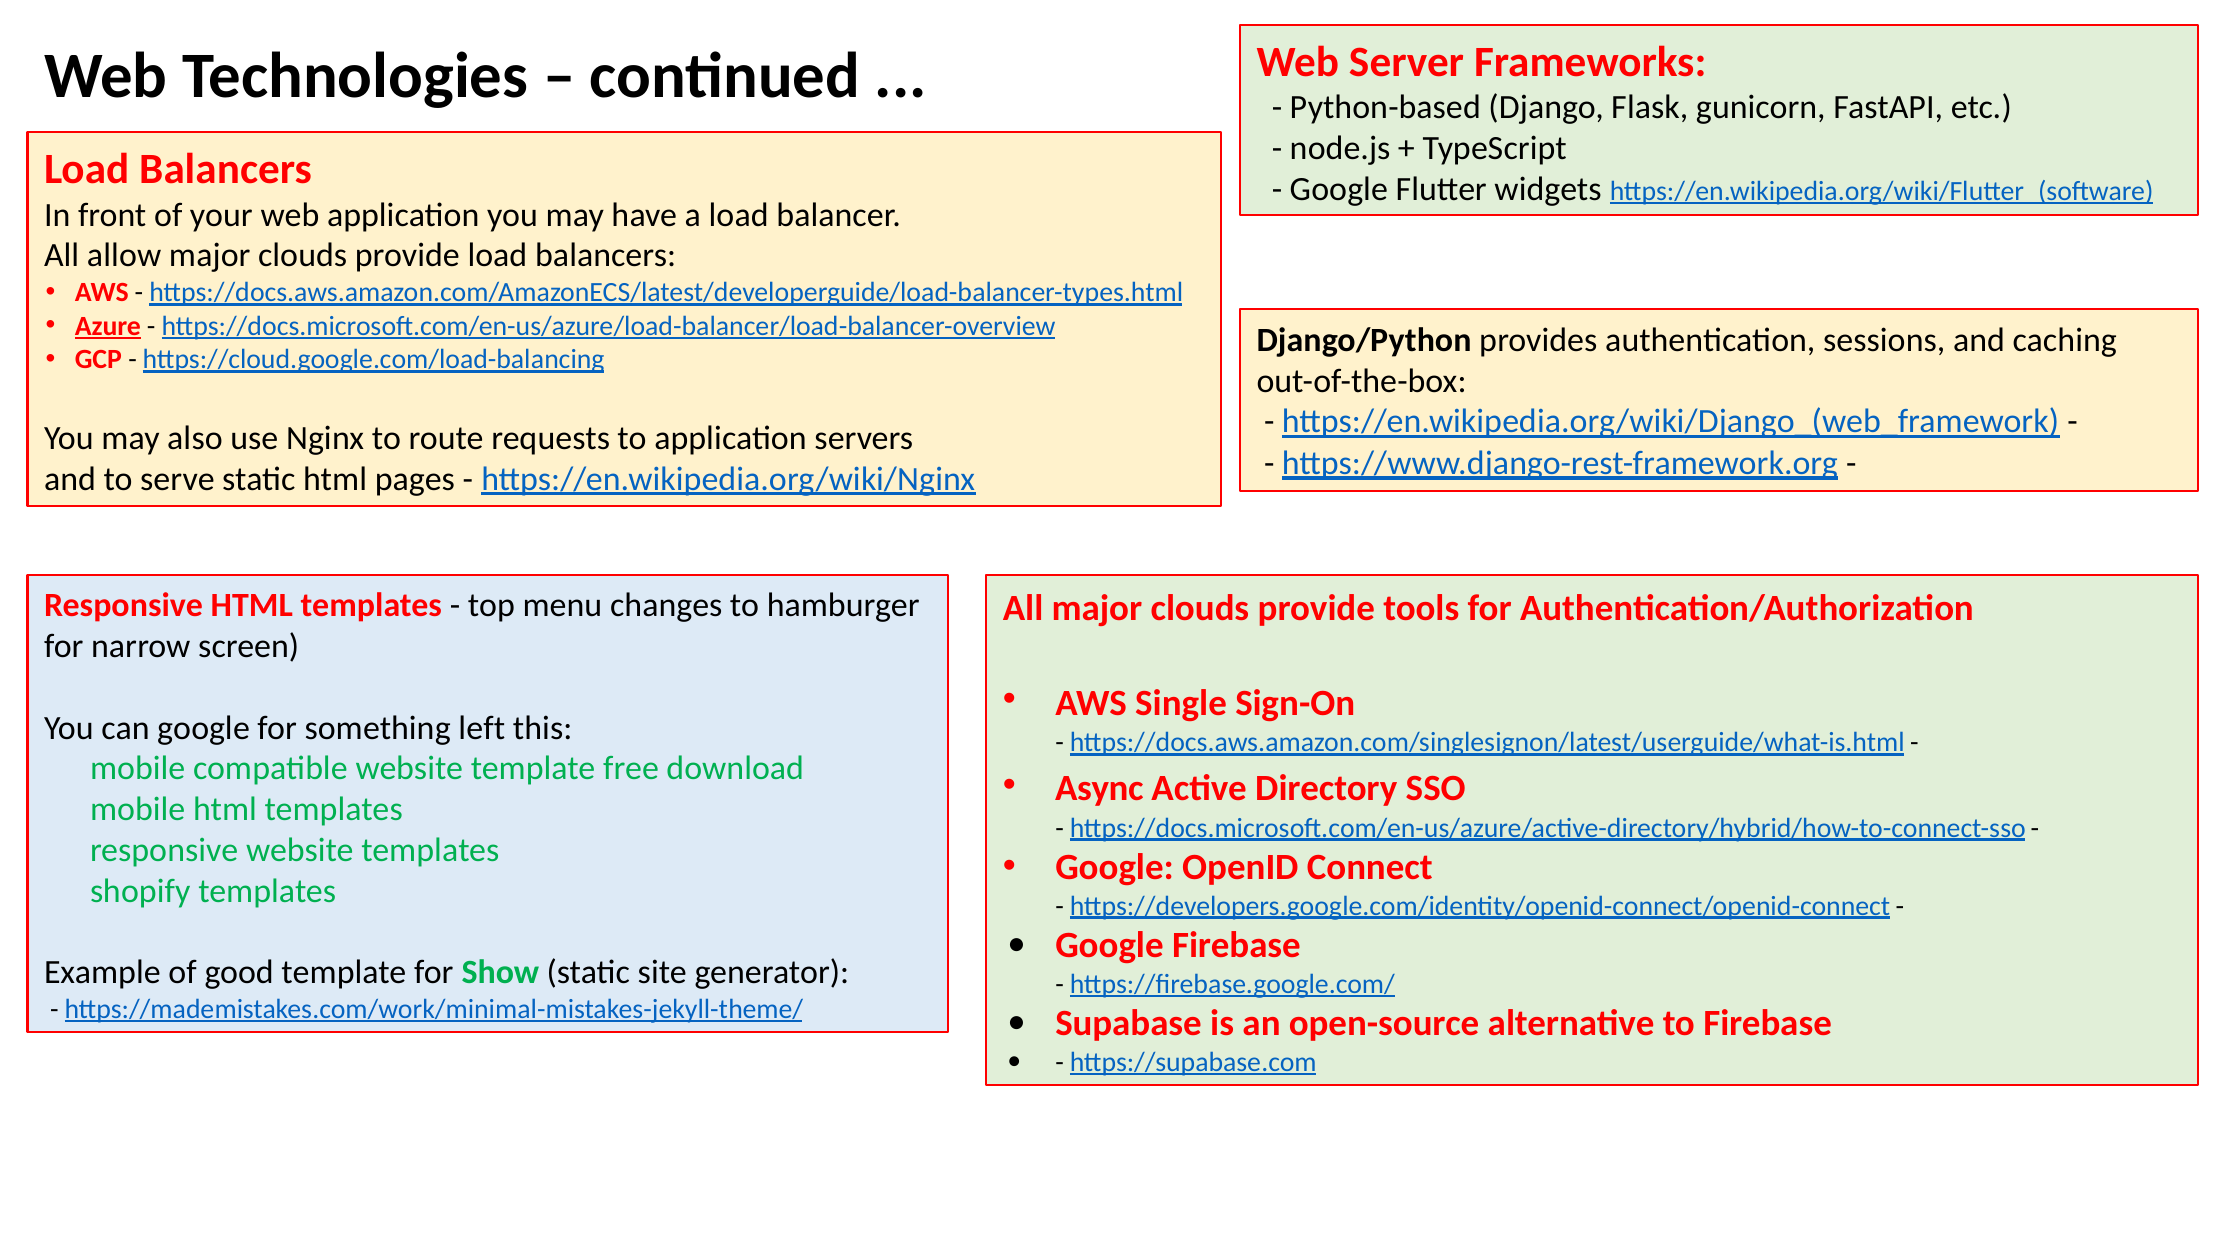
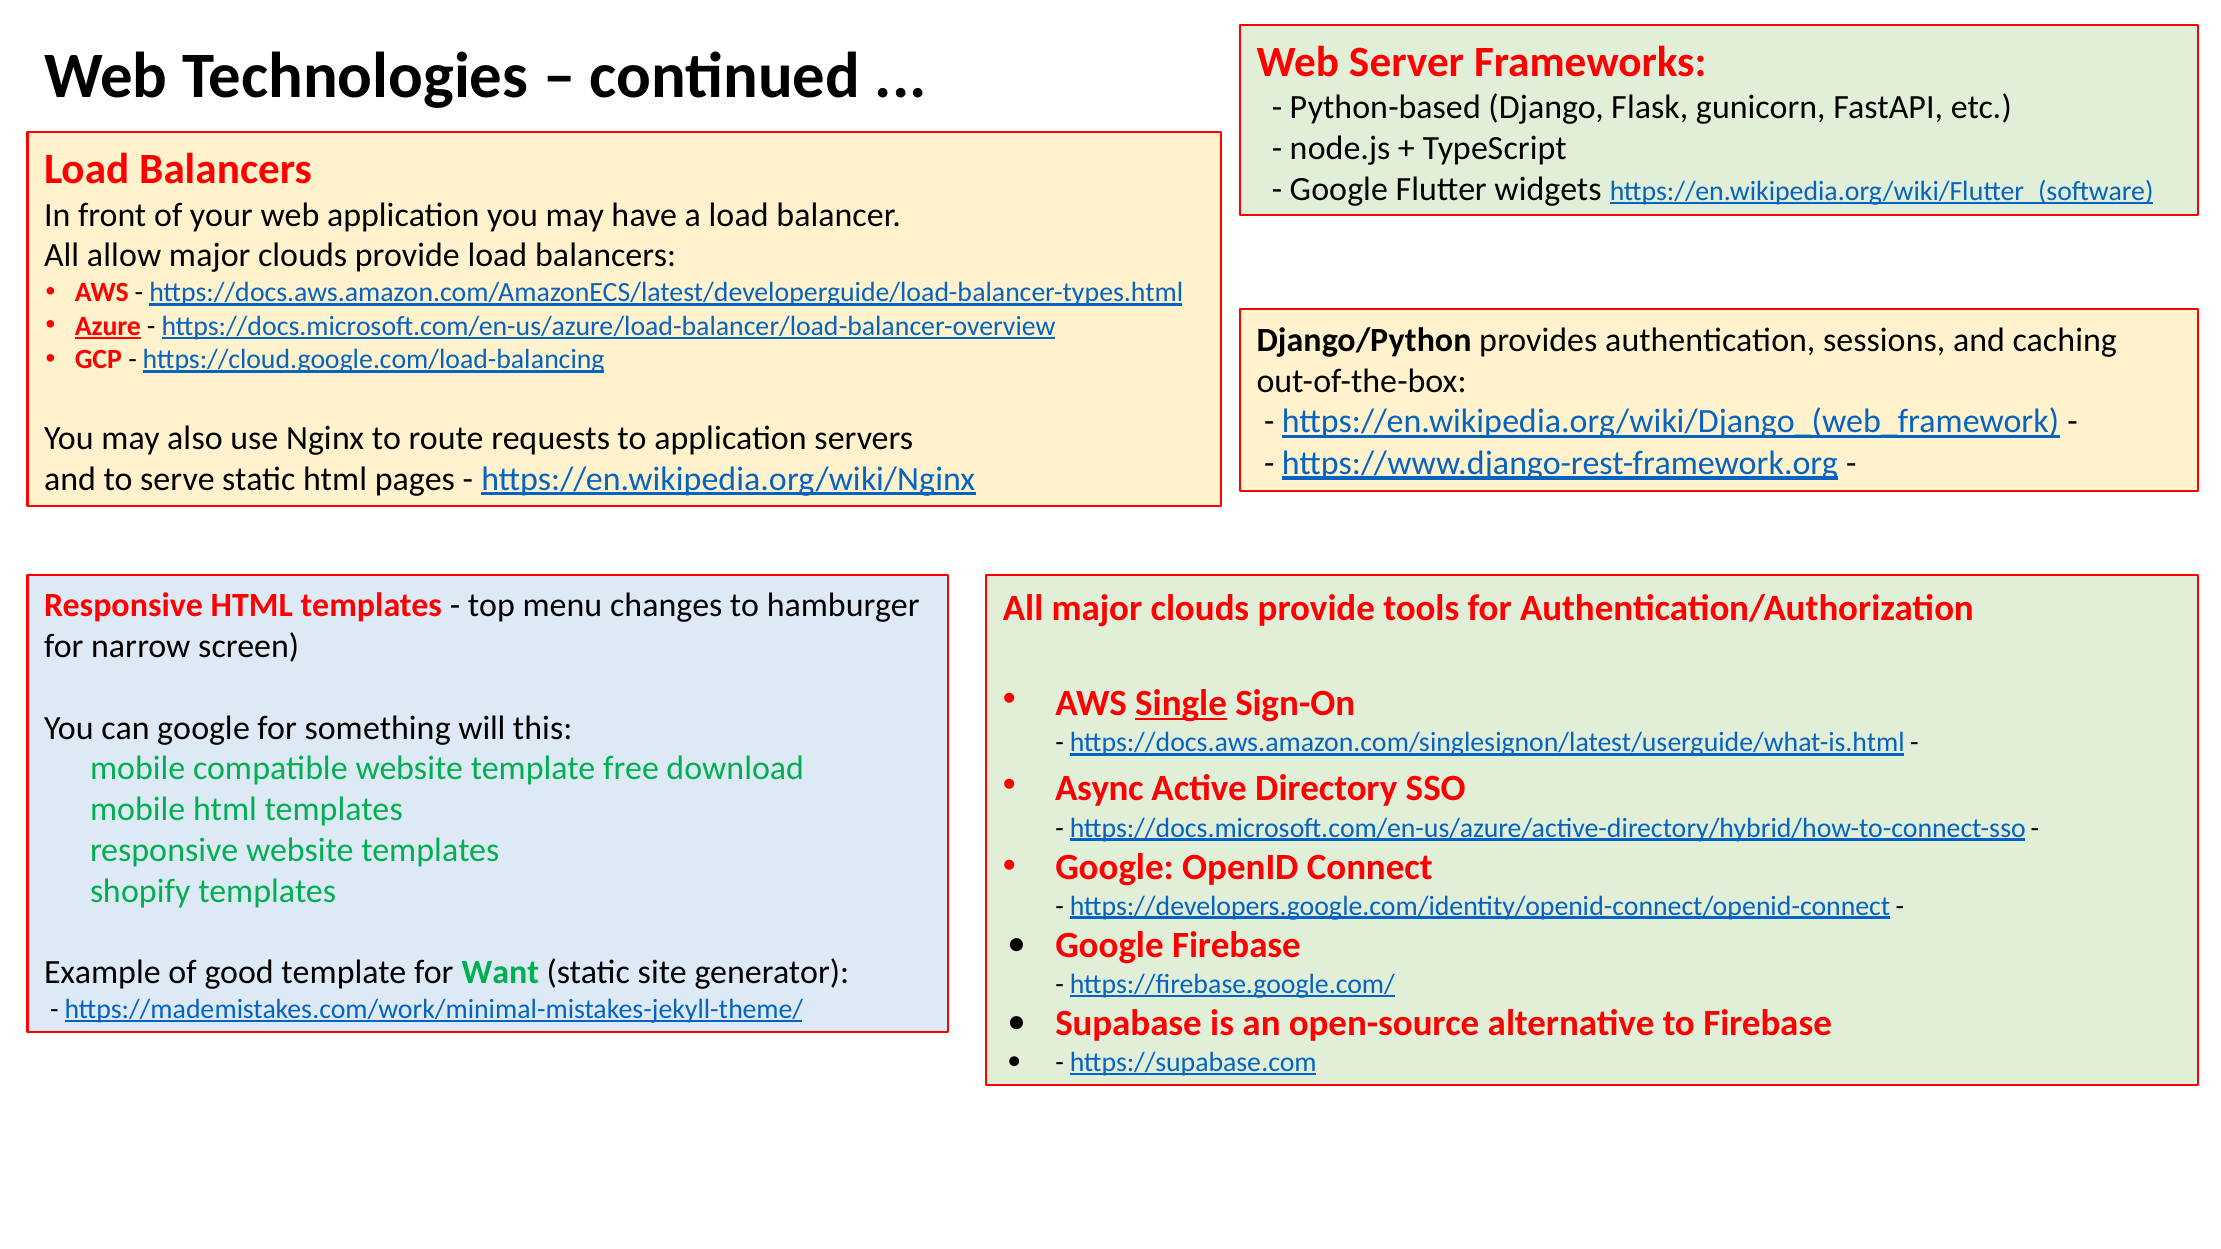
Single underline: none -> present
left: left -> will
Show: Show -> Want
